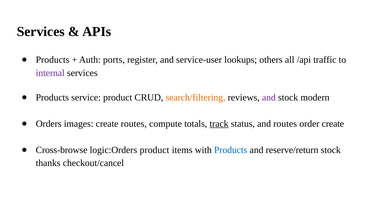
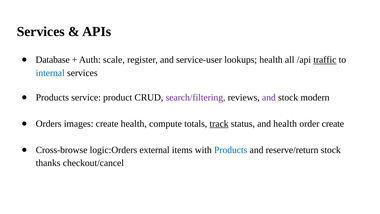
Products at (53, 60): Products -> Database
ports: ports -> scale
lookups others: others -> health
traffic underline: none -> present
internal colour: purple -> blue
search/filtering colour: orange -> purple
create routes: routes -> health
and routes: routes -> health
logic:Orders product: product -> external
